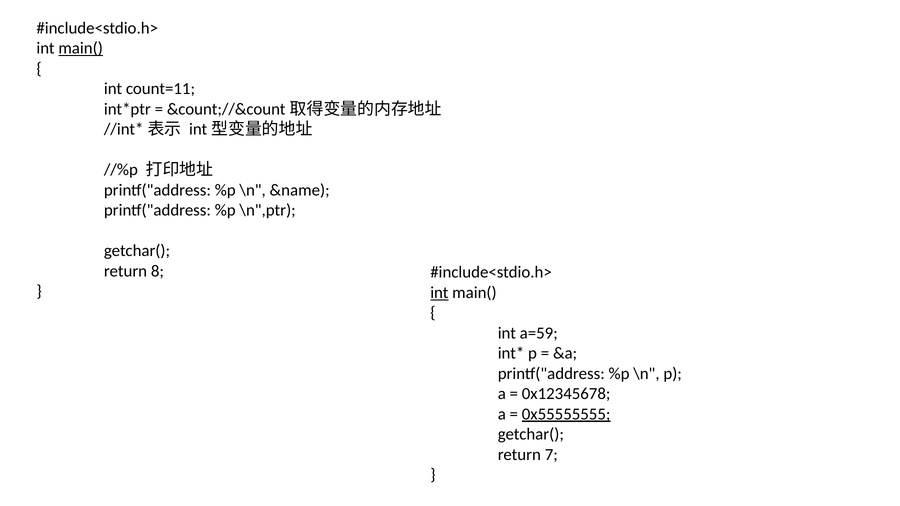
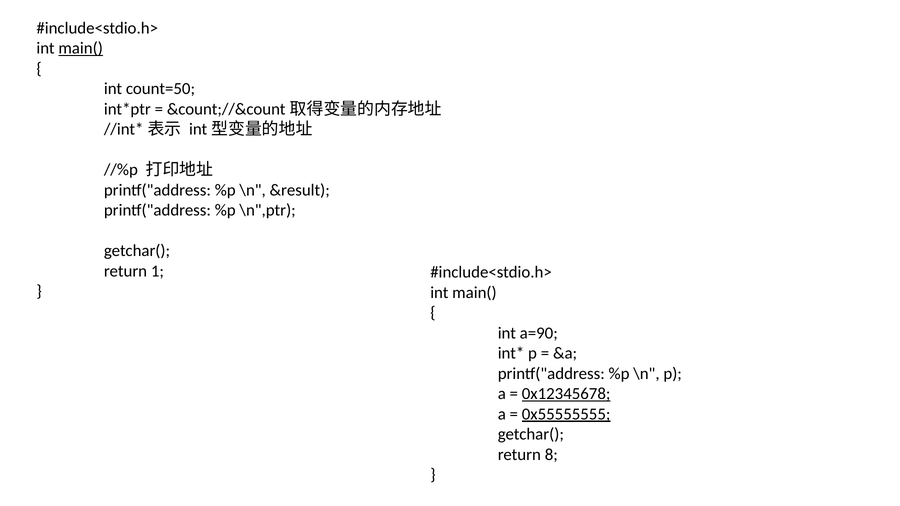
count=11: count=11 -> count=50
&name: &name -> &result
8: 8 -> 1
int at (439, 293) underline: present -> none
a=59: a=59 -> a=90
0x12345678 underline: none -> present
7: 7 -> 8
